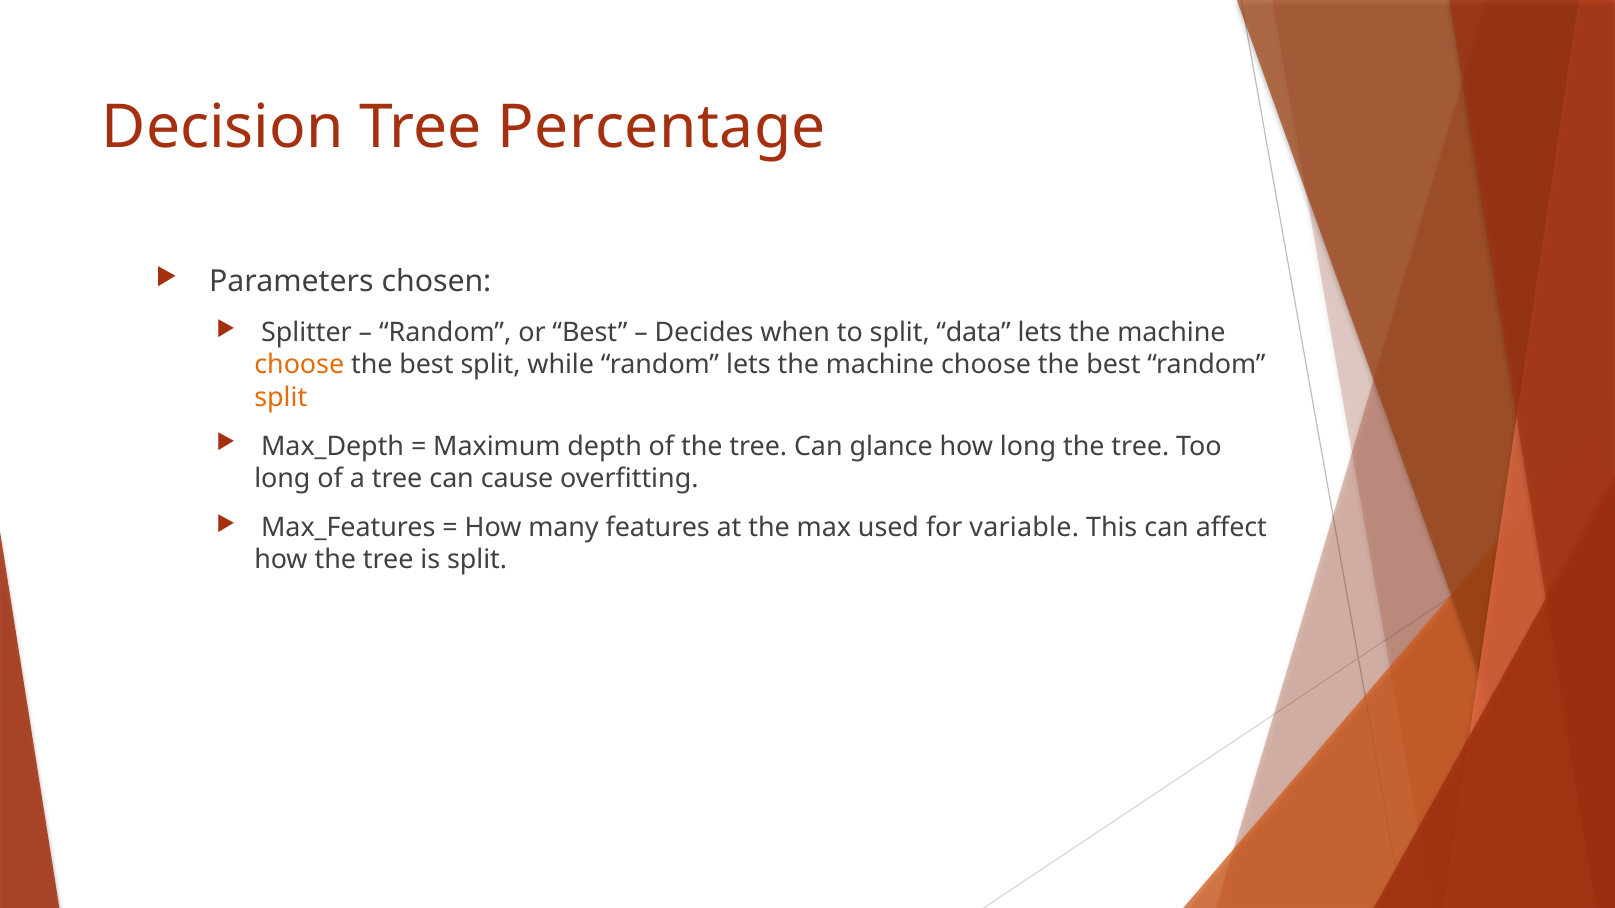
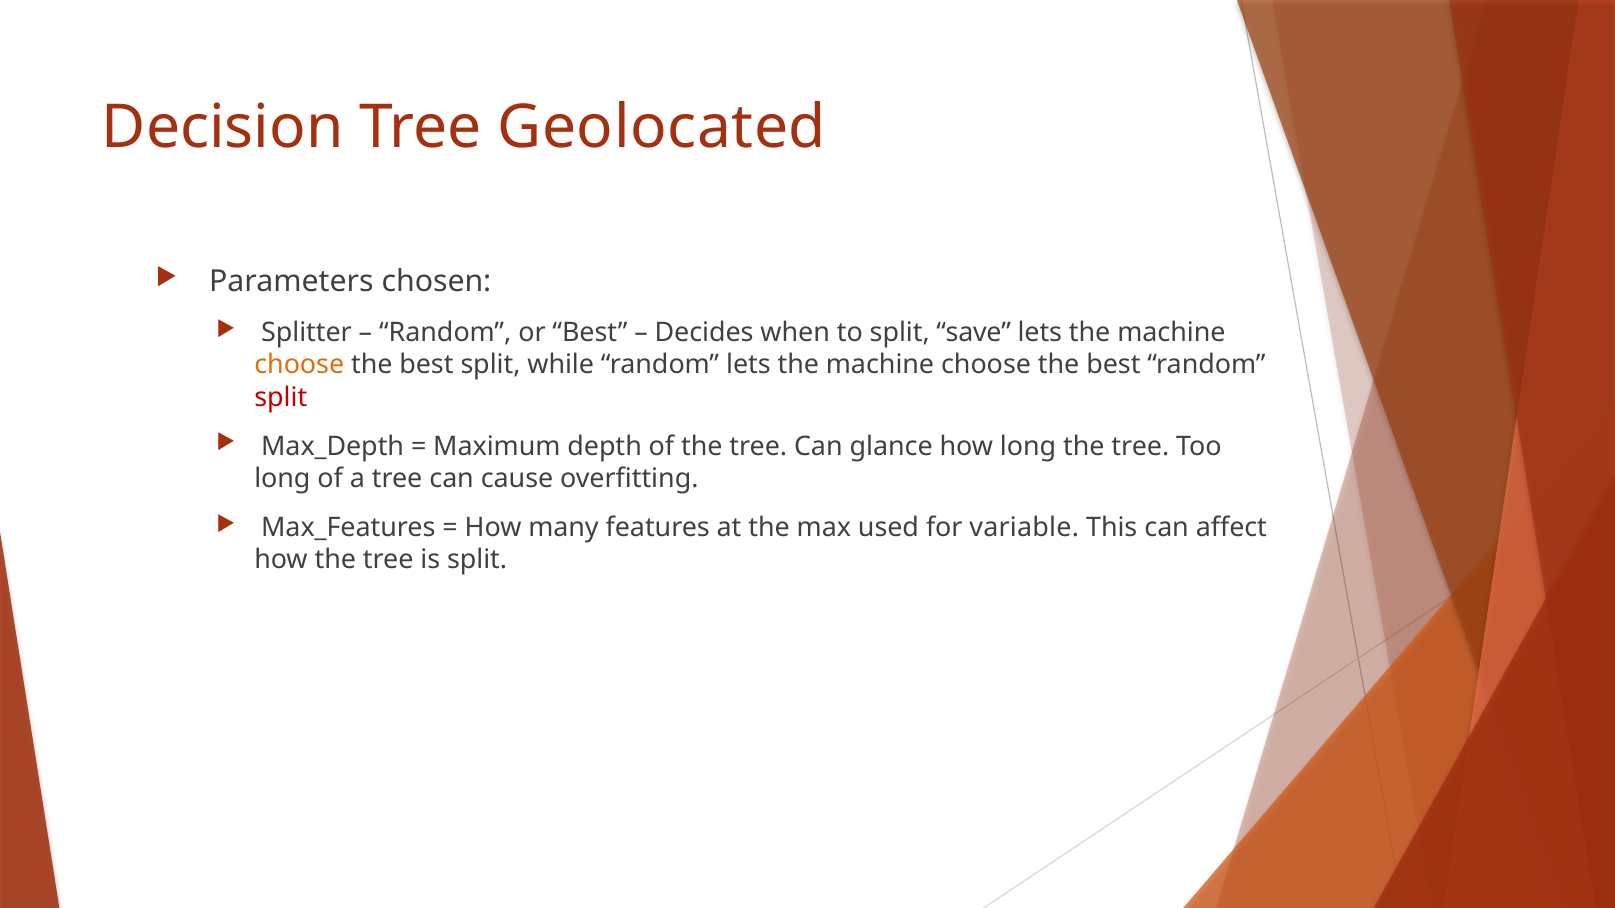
Percentage: Percentage -> Geolocated
data: data -> save
split at (281, 398) colour: orange -> red
